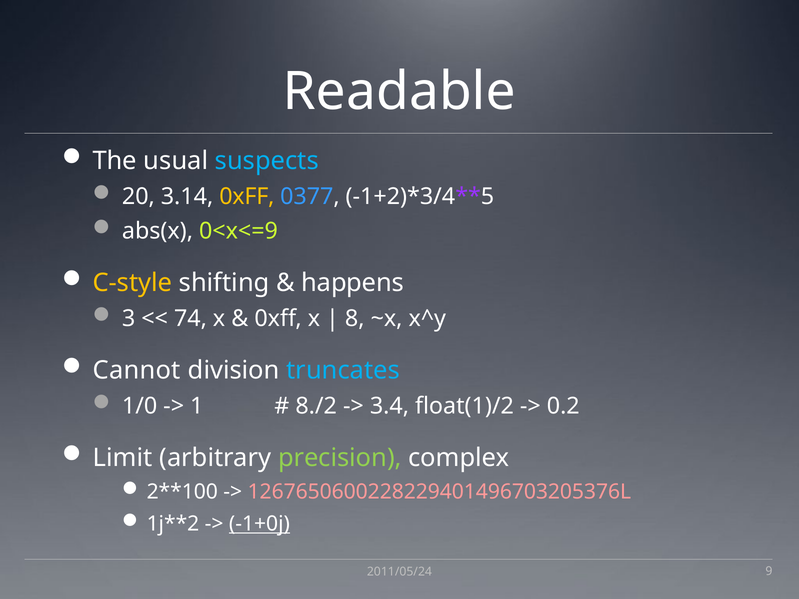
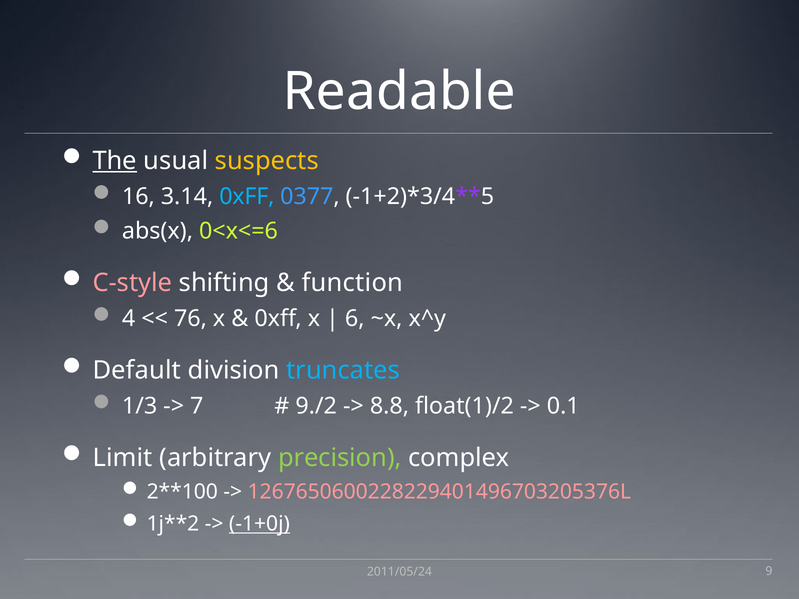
The underline: none -> present
suspects colour: light blue -> yellow
20: 20 -> 16
0xFF at (247, 197) colour: yellow -> light blue
0<x<=9: 0<x<=9 -> 0<x<=6
C-style colour: yellow -> pink
happens: happens -> function
3: 3 -> 4
74: 74 -> 76
8: 8 -> 6
Cannot: Cannot -> Default
1/0: 1/0 -> 1/3
1: 1 -> 7
8./2: 8./2 -> 9./2
3.4: 3.4 -> 8.8
0.2: 0.2 -> 0.1
